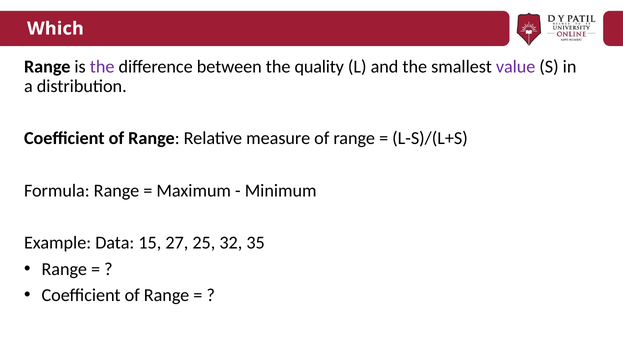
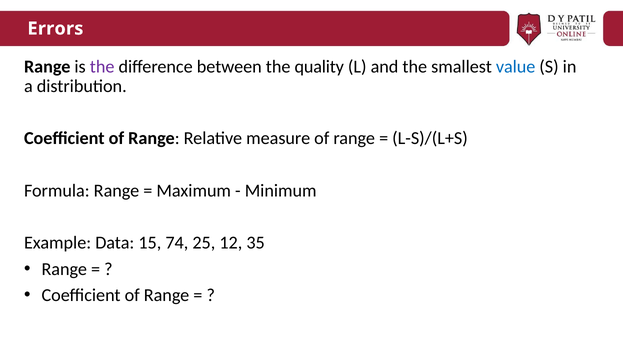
Which: Which -> Errors
value colour: purple -> blue
27: 27 -> 74
32: 32 -> 12
